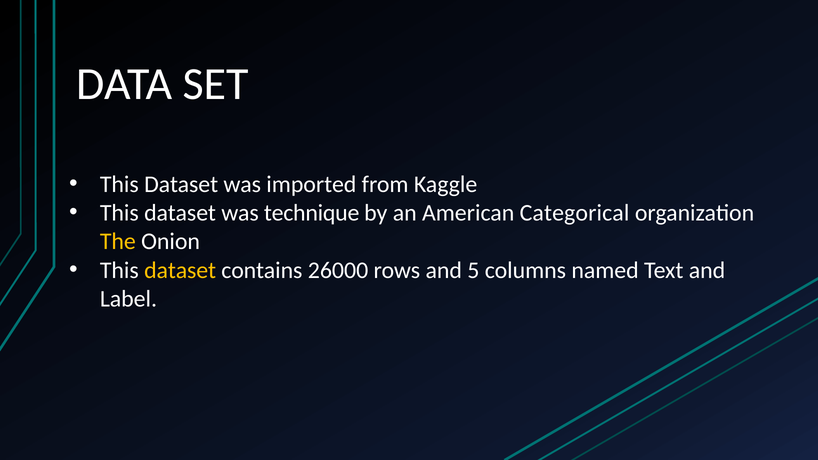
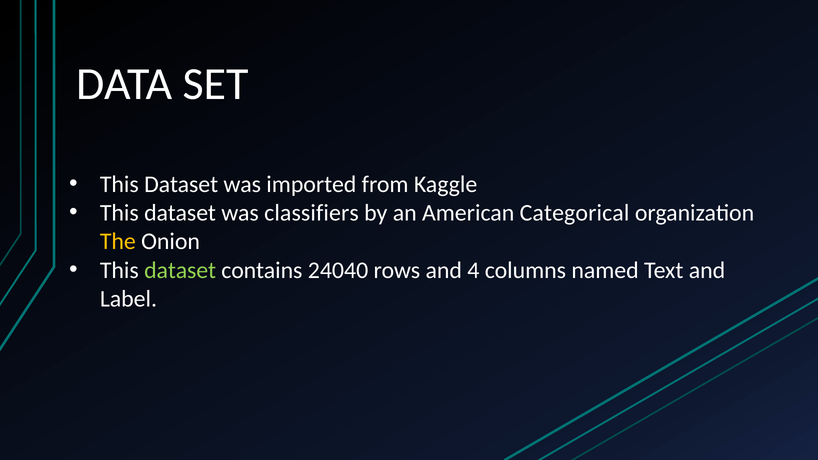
technique: technique -> classifiers
dataset at (180, 270) colour: yellow -> light green
26000: 26000 -> 24040
5: 5 -> 4
